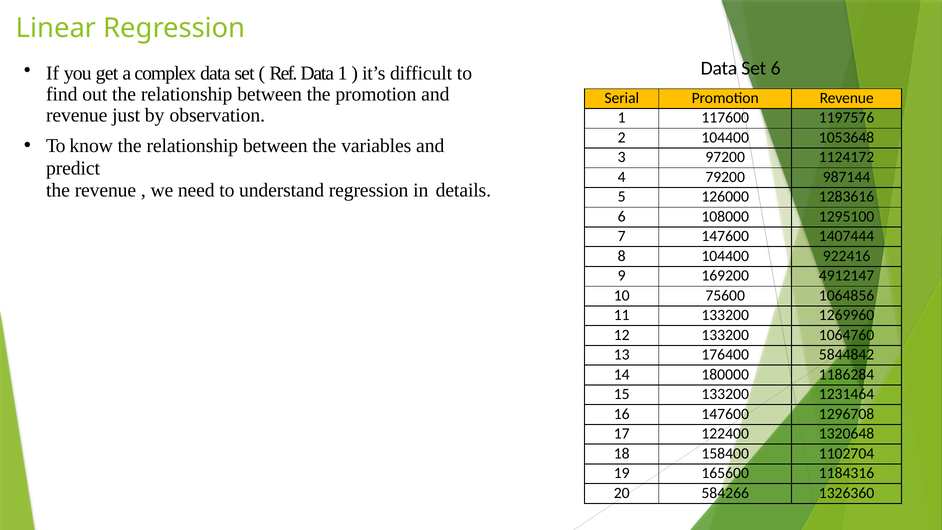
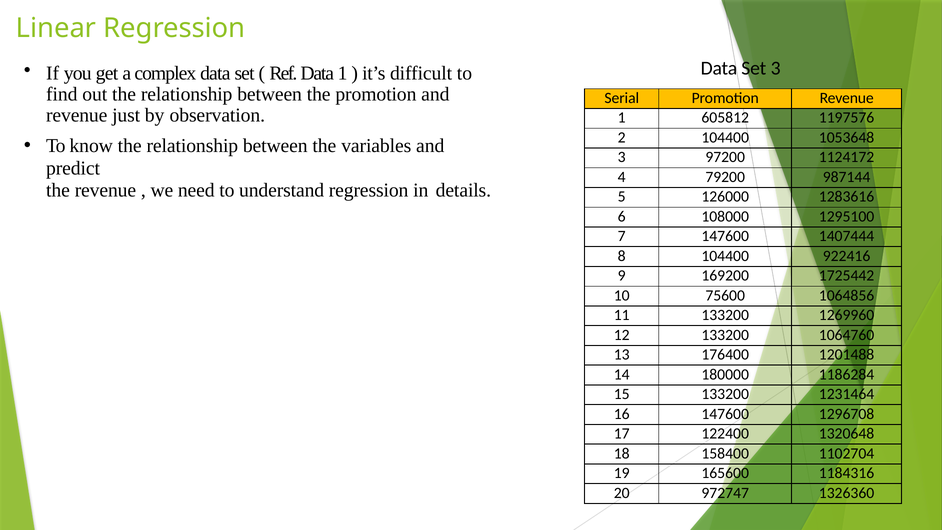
Set 6: 6 -> 3
117600: 117600 -> 605812
4912147: 4912147 -> 1725442
5844842: 5844842 -> 1201488
584266: 584266 -> 972747
